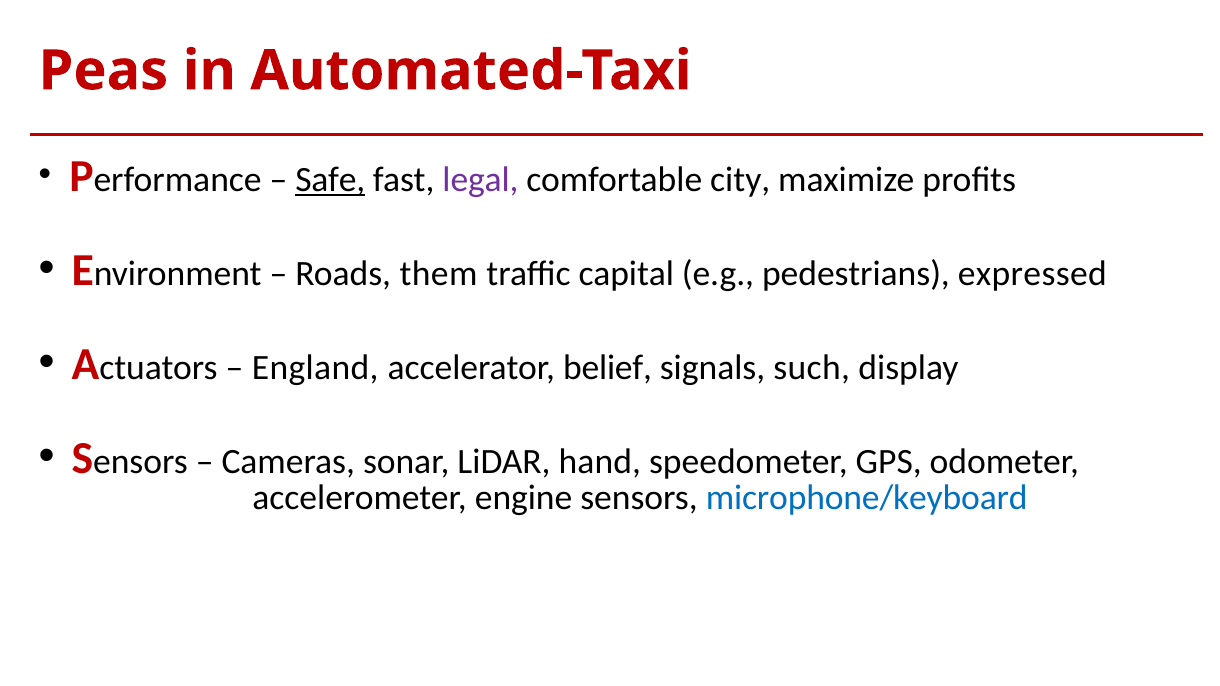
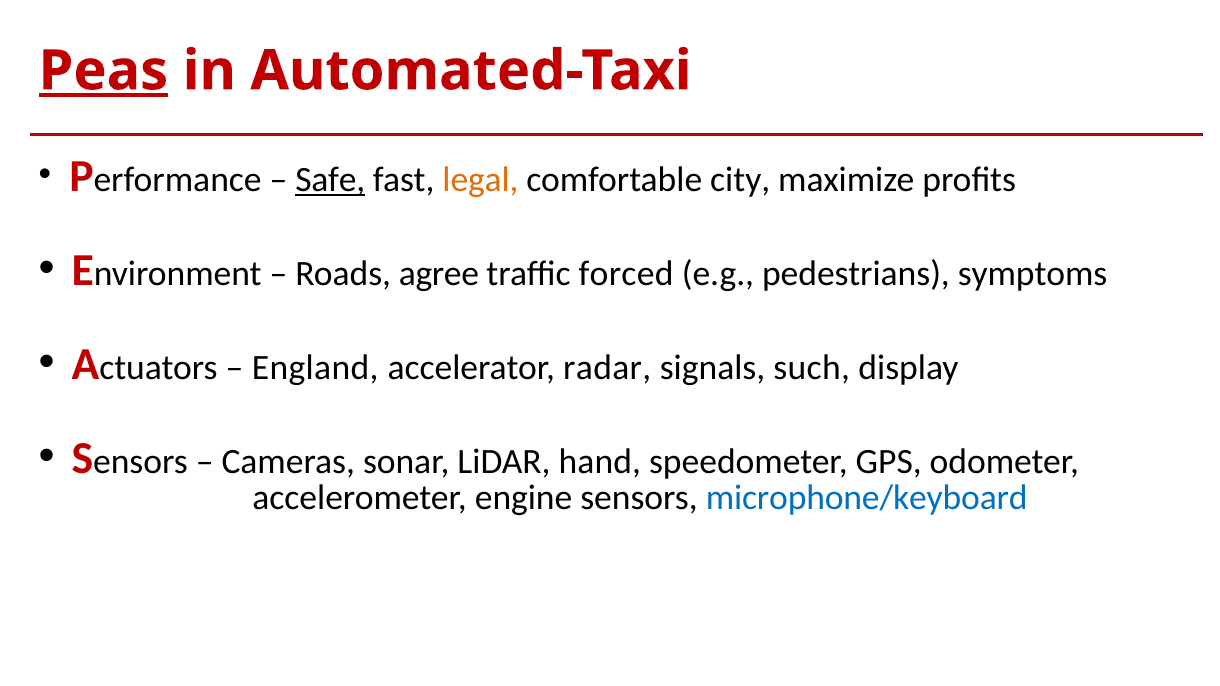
Peas underline: none -> present
legal colour: purple -> orange
them: them -> agree
capital: capital -> forced
expressed: expressed -> symptoms
belief: belief -> radar
